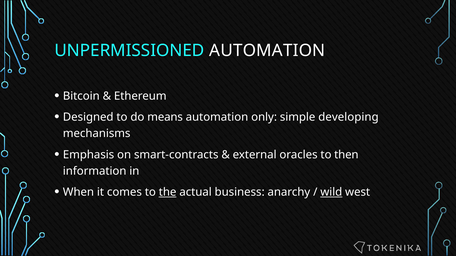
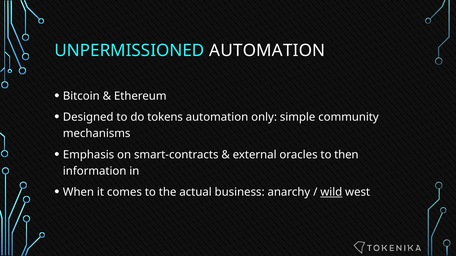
means: means -> tokens
developing: developing -> community
the underline: present -> none
